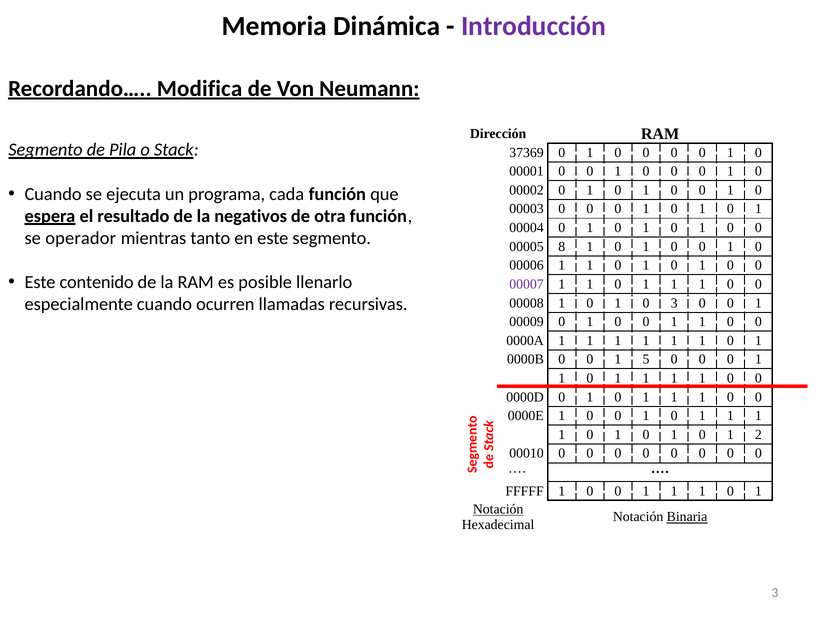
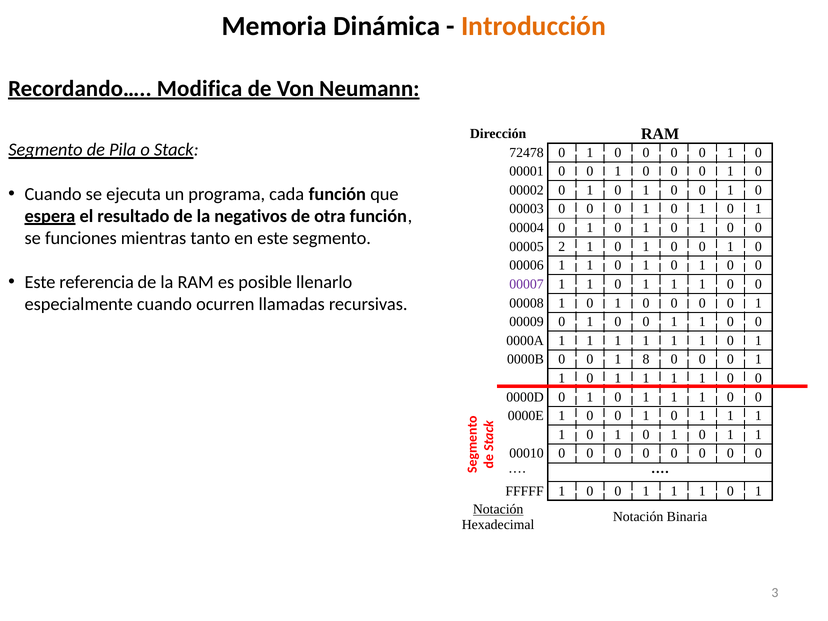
Introducción colour: purple -> orange
37369: 37369 -> 72478
operador: operador -> funciones
8: 8 -> 2
contenido: contenido -> referencia
3 at (674, 303): 3 -> 0
5: 5 -> 8
2 at (758, 435): 2 -> 1
Binaria underline: present -> none
